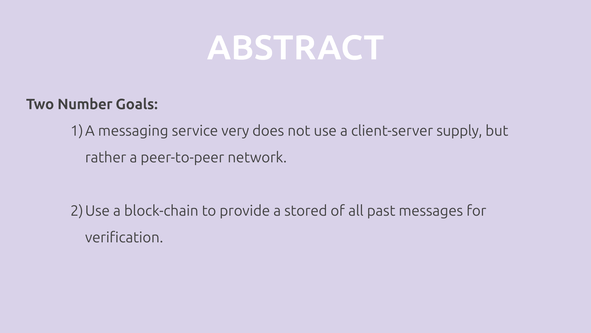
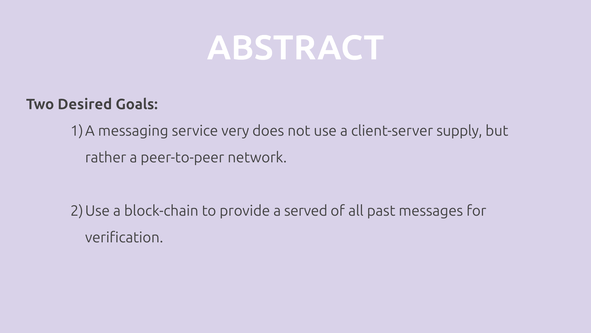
Number: Number -> Desired
stored: stored -> served
